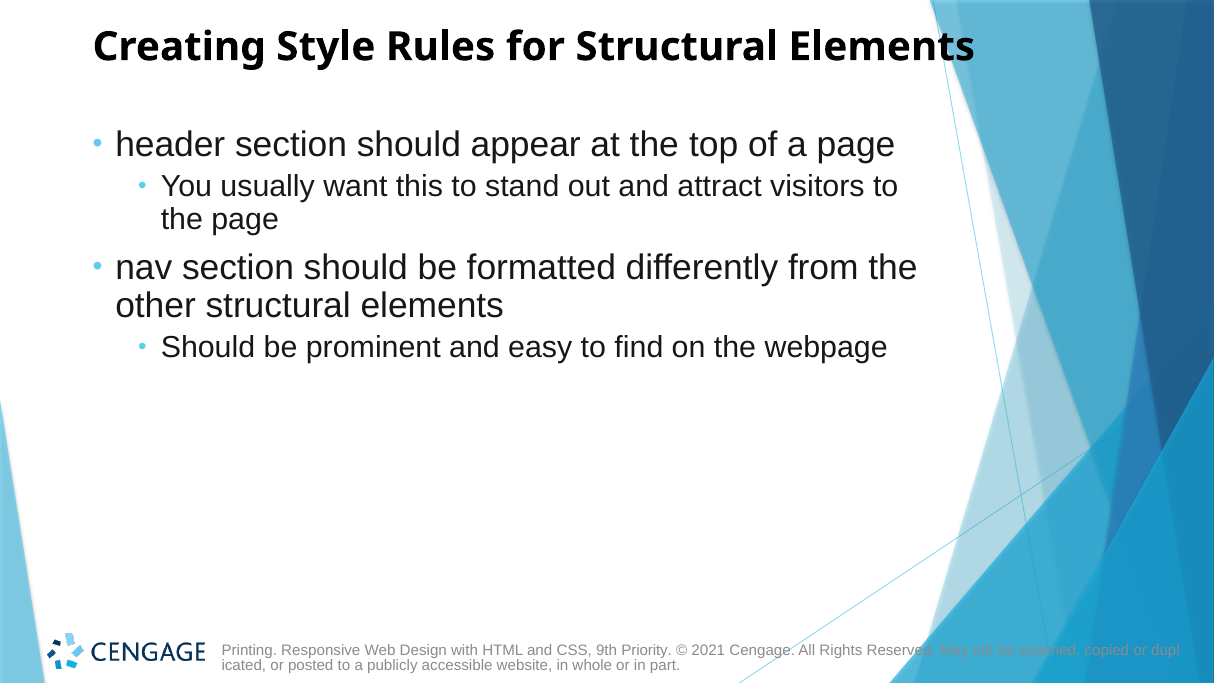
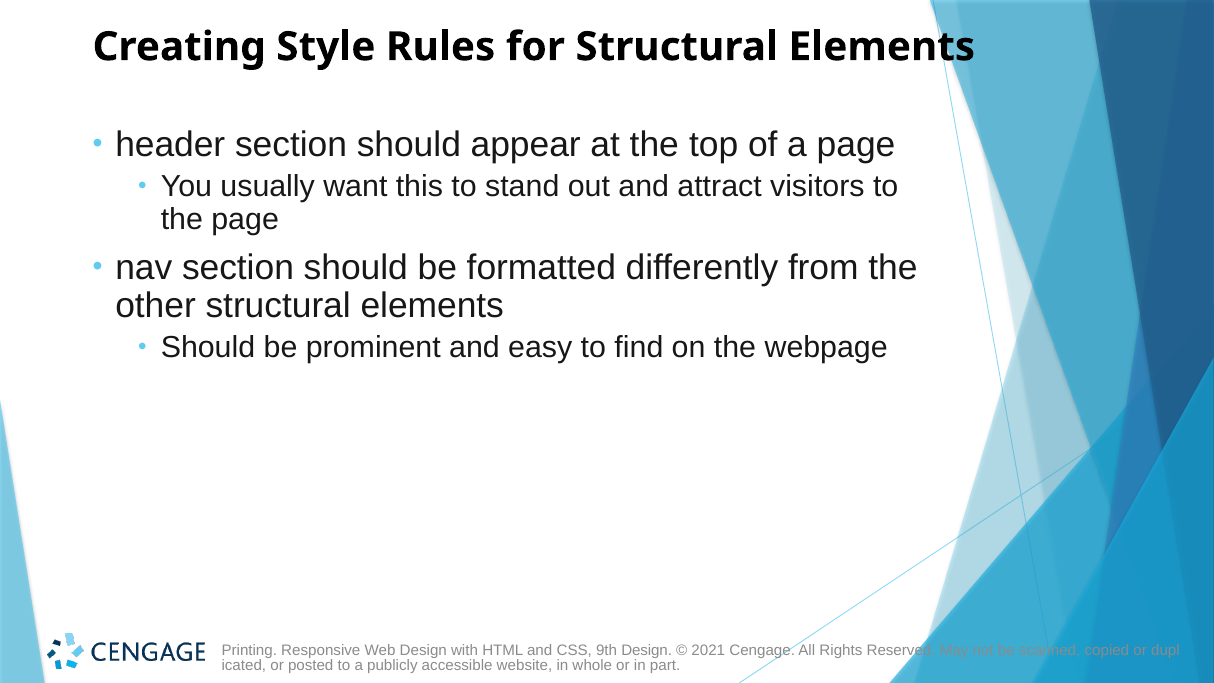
9th Priority: Priority -> Design
